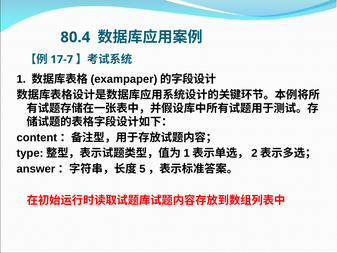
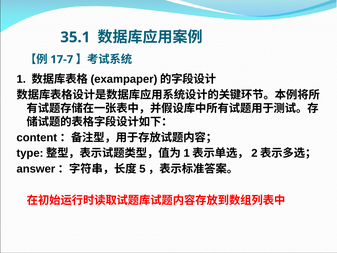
80.4: 80.4 -> 35.1
